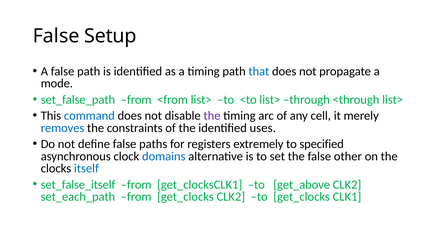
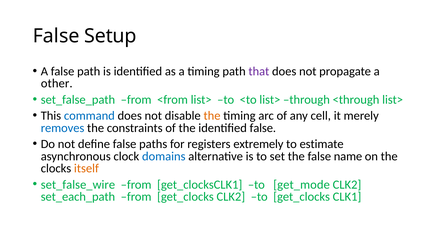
that colour: blue -> purple
mode: mode -> other
the at (212, 116) colour: purple -> orange
identified uses: uses -> false
specified: specified -> estimate
other: other -> name
itself colour: blue -> orange
set_false_itself: set_false_itself -> set_false_wire
get_above: get_above -> get_mode
